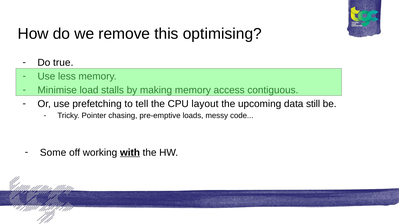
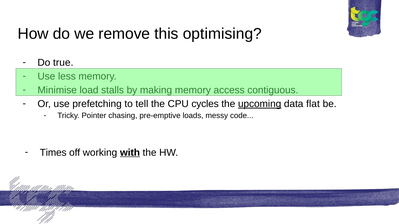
layout: layout -> cycles
upcoming underline: none -> present
still: still -> flat
Some: Some -> Times
